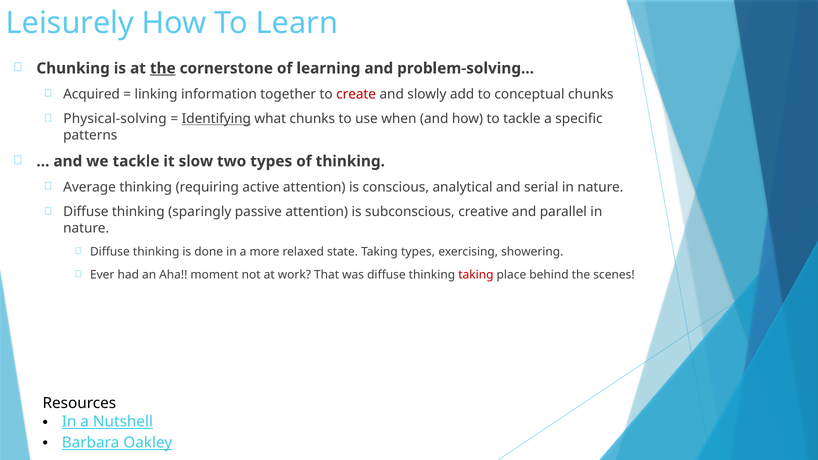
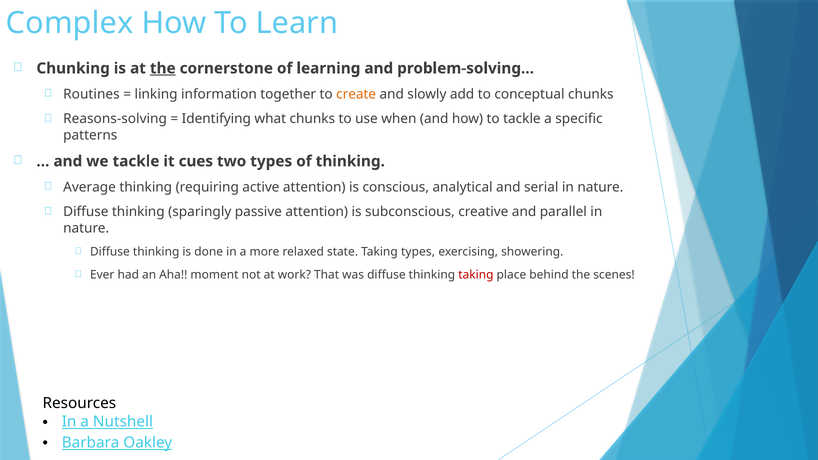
Leisurely: Leisurely -> Complex
Acquired: Acquired -> Routines
create colour: red -> orange
Physical-solving: Physical-solving -> Reasons-solving
Identifying underline: present -> none
slow: slow -> cues
